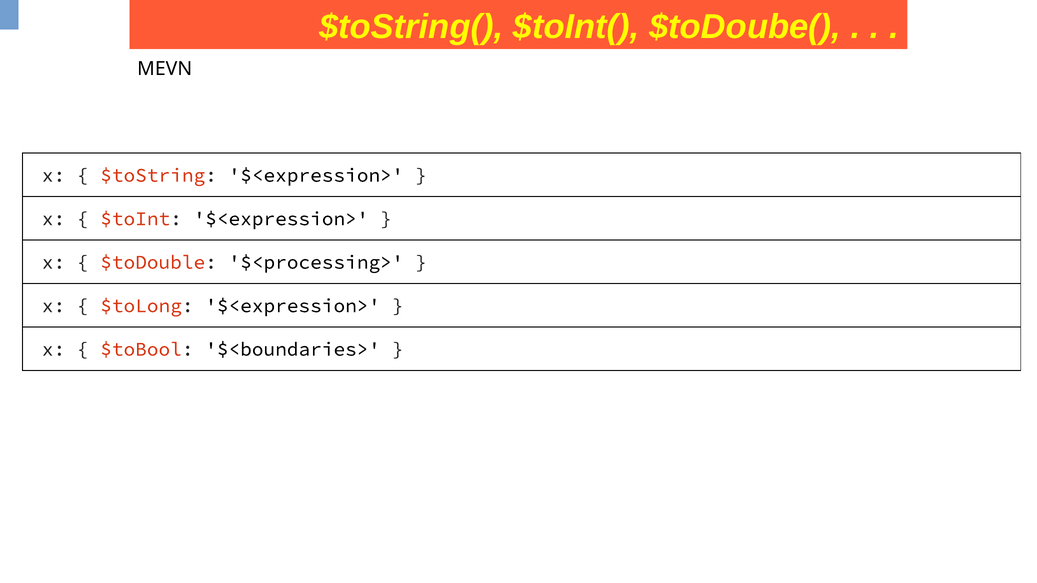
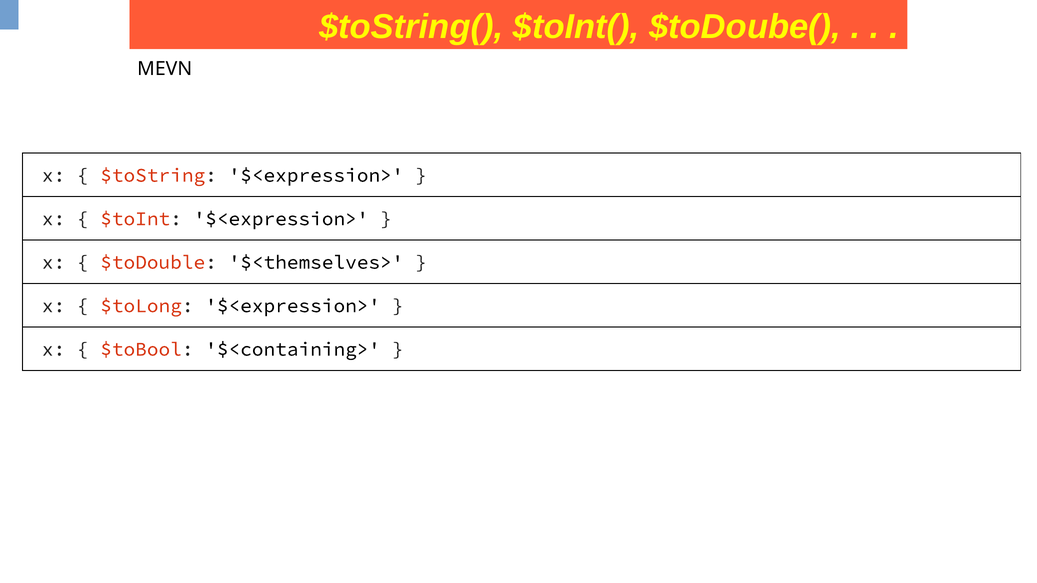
$<processing>: $<processing> -> $<themselves>
$<boundaries>: $<boundaries> -> $<containing>
